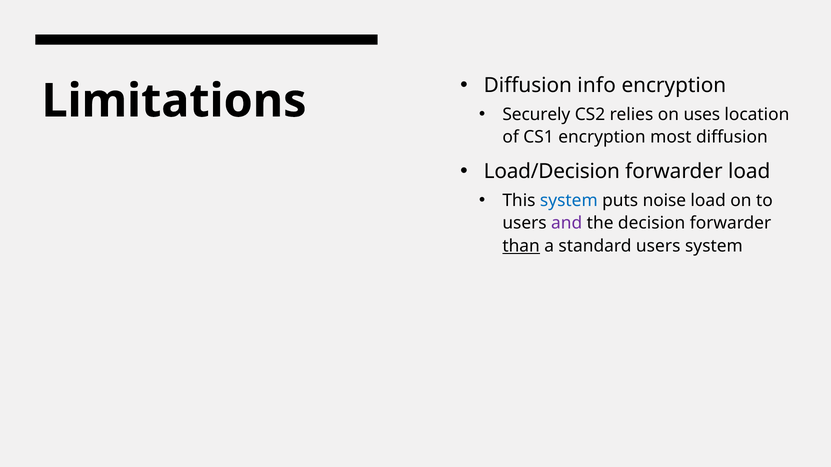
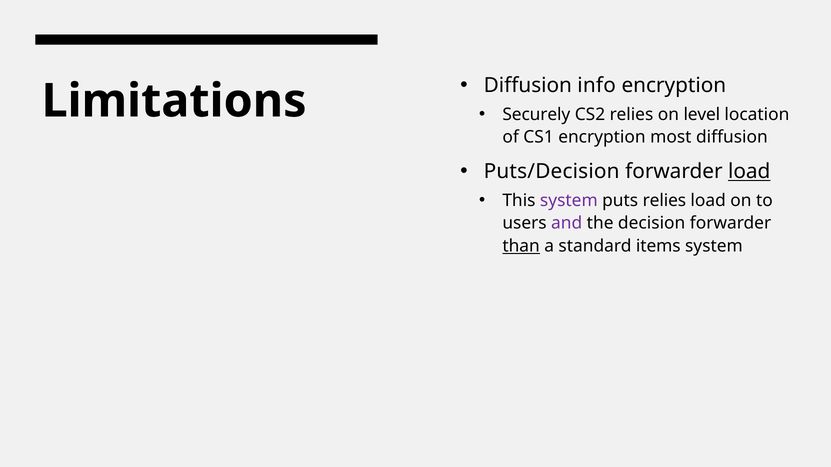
uses: uses -> level
Load/Decision: Load/Decision -> Puts/Decision
load at (749, 172) underline: none -> present
system at (569, 201) colour: blue -> purple
puts noise: noise -> relies
standard users: users -> items
